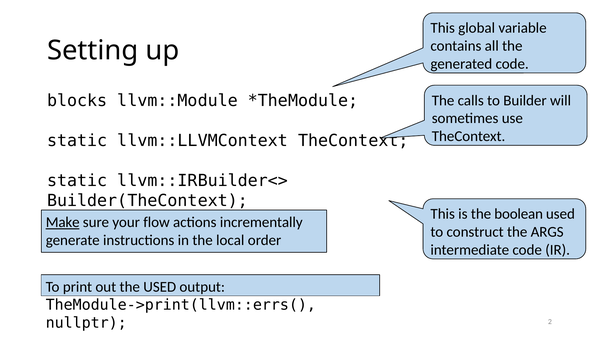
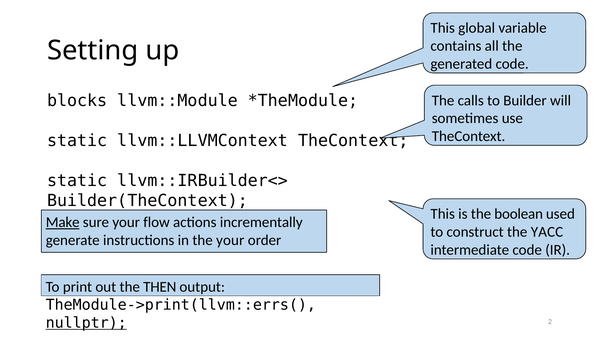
ARGS: ARGS -> YACC
the local: local -> your
the USED: USED -> THEN
nullptr underline: none -> present
